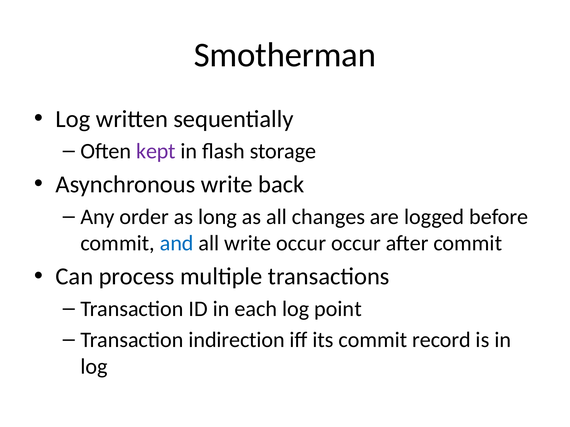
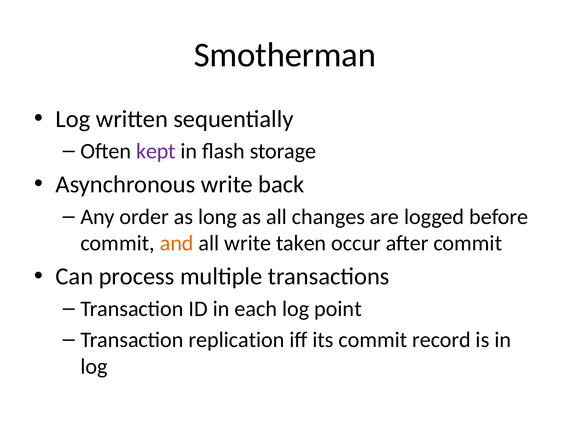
and colour: blue -> orange
write occur: occur -> taken
indirection: indirection -> replication
